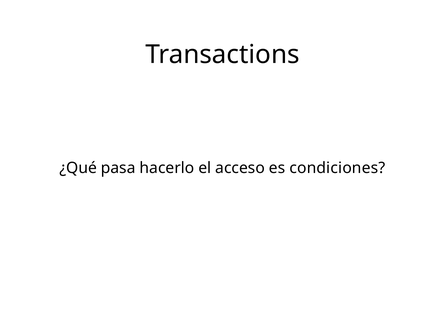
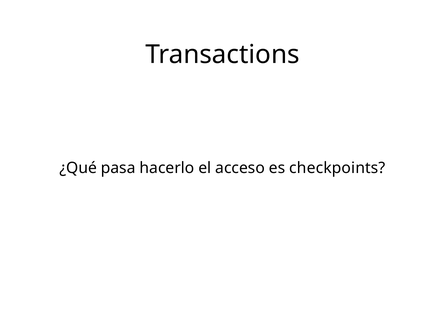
condiciones: condiciones -> checkpoints
